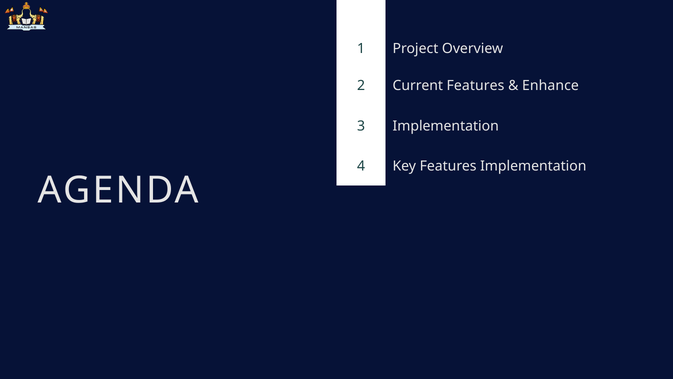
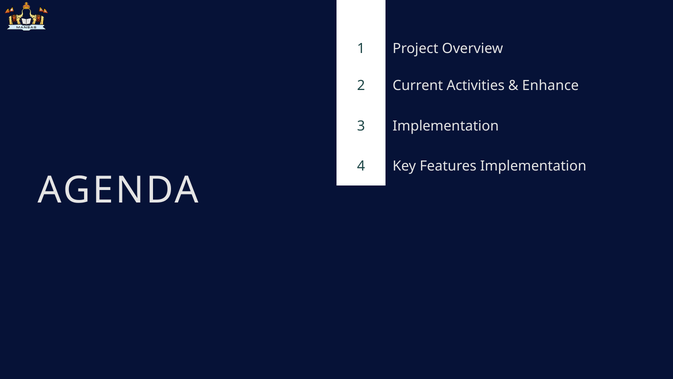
Current Features: Features -> Activities
